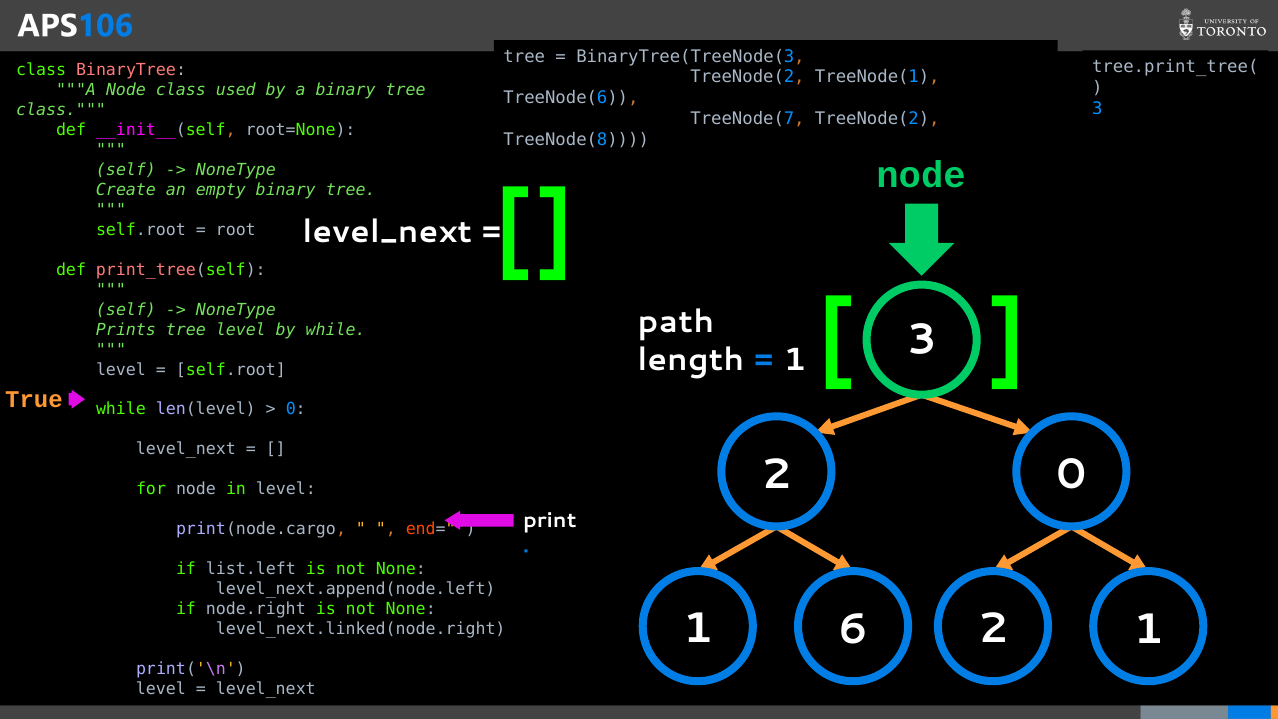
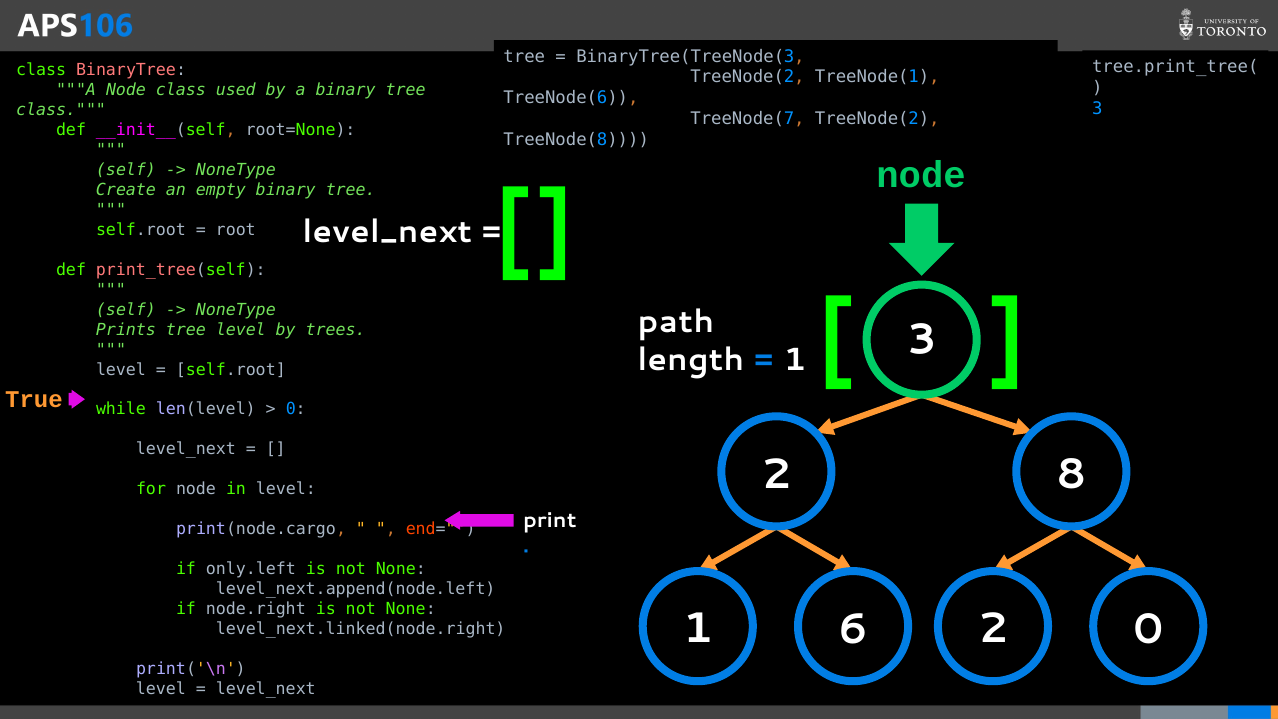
by while: while -> trees
0 at (1071, 474): 0 -> 8
list.left: list.left -> only.left
2 1: 1 -> 0
